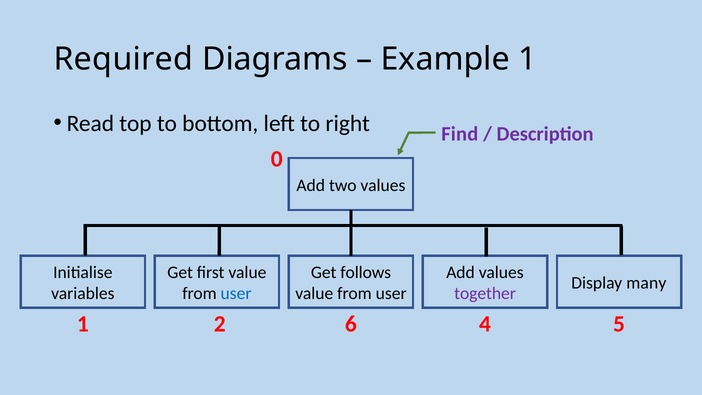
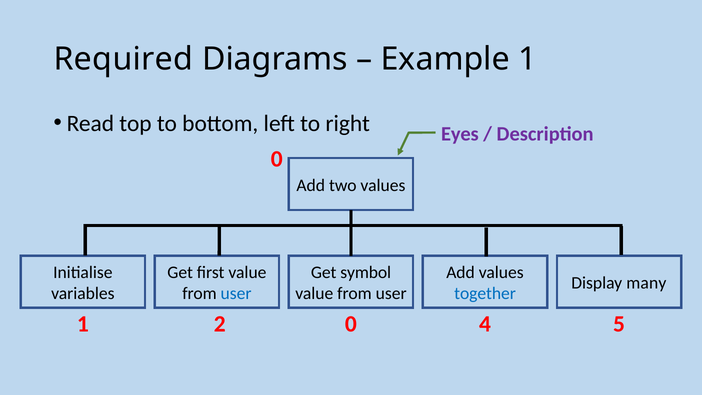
Find: Find -> Eyes
follows: follows -> symbol
together colour: purple -> blue
2 6: 6 -> 0
